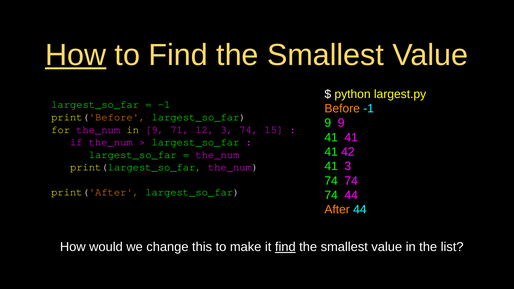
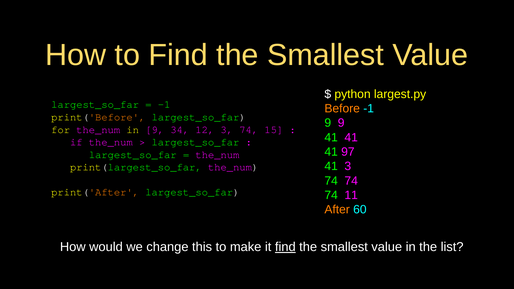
How at (76, 55) underline: present -> none
71: 71 -> 34
42: 42 -> 97
74 44: 44 -> 11
After 44: 44 -> 60
